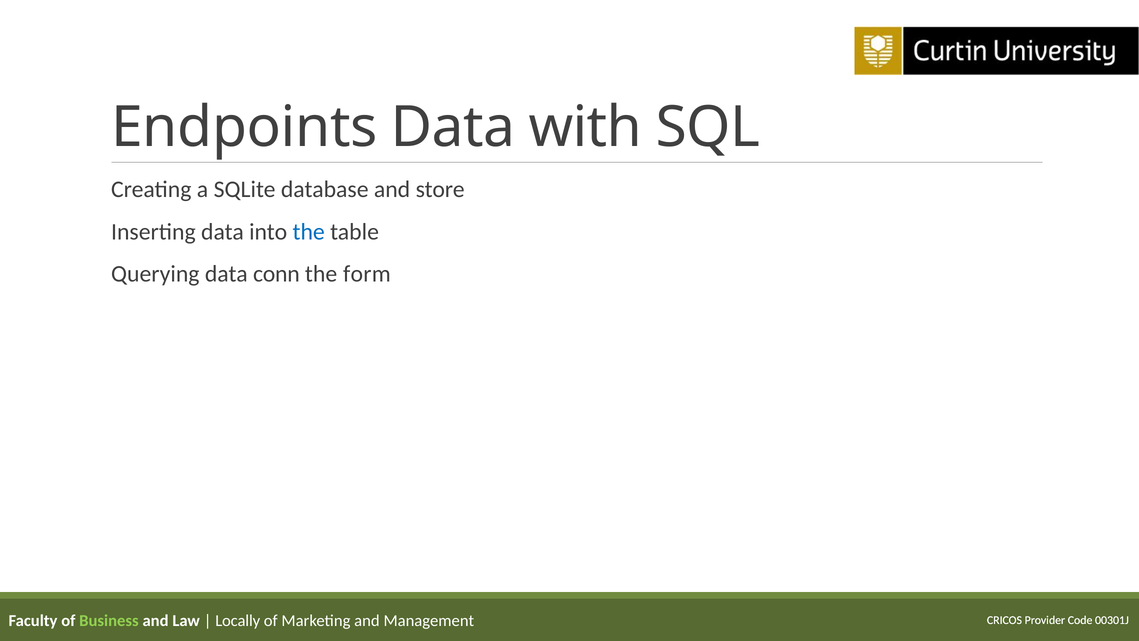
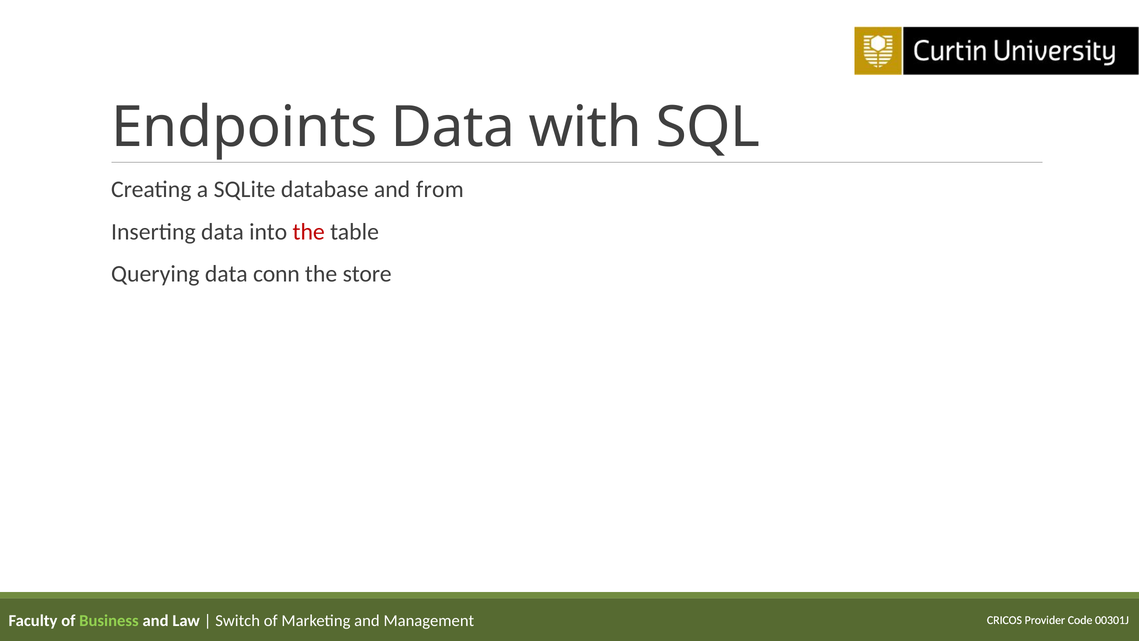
store: store -> from
the at (309, 232) colour: blue -> red
form: form -> store
Locally: Locally -> Switch
